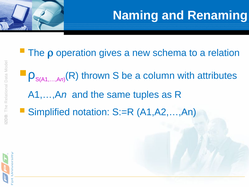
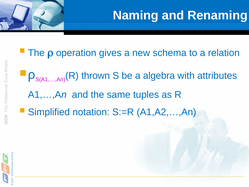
column: column -> algebra
